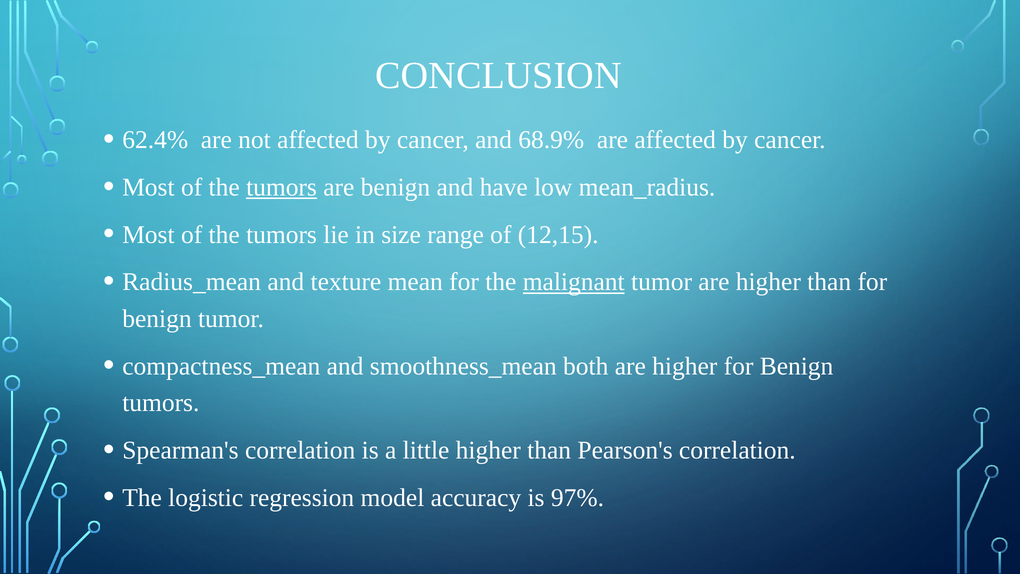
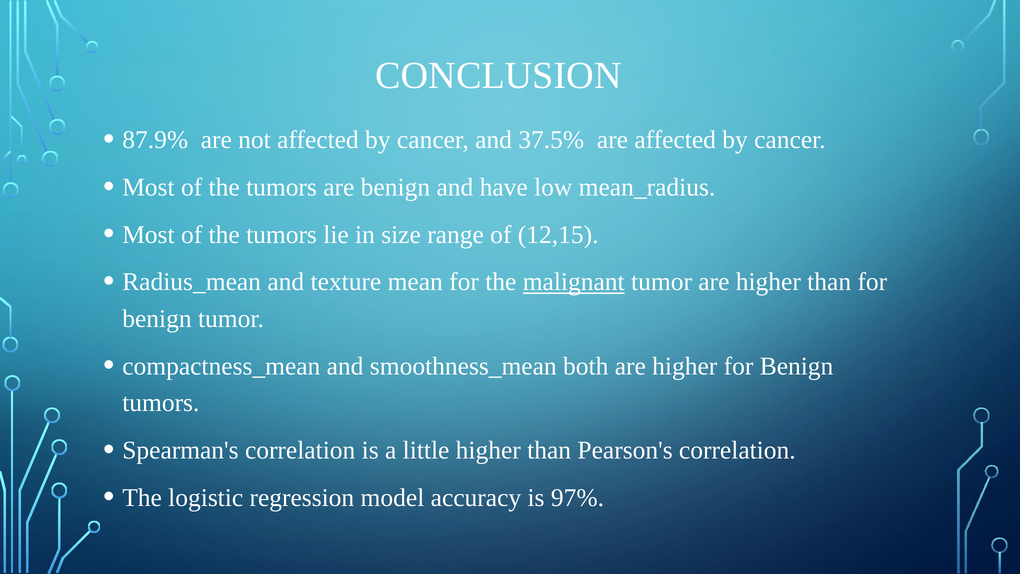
62.4%: 62.4% -> 87.9%
68.9%: 68.9% -> 37.5%
tumors at (282, 187) underline: present -> none
